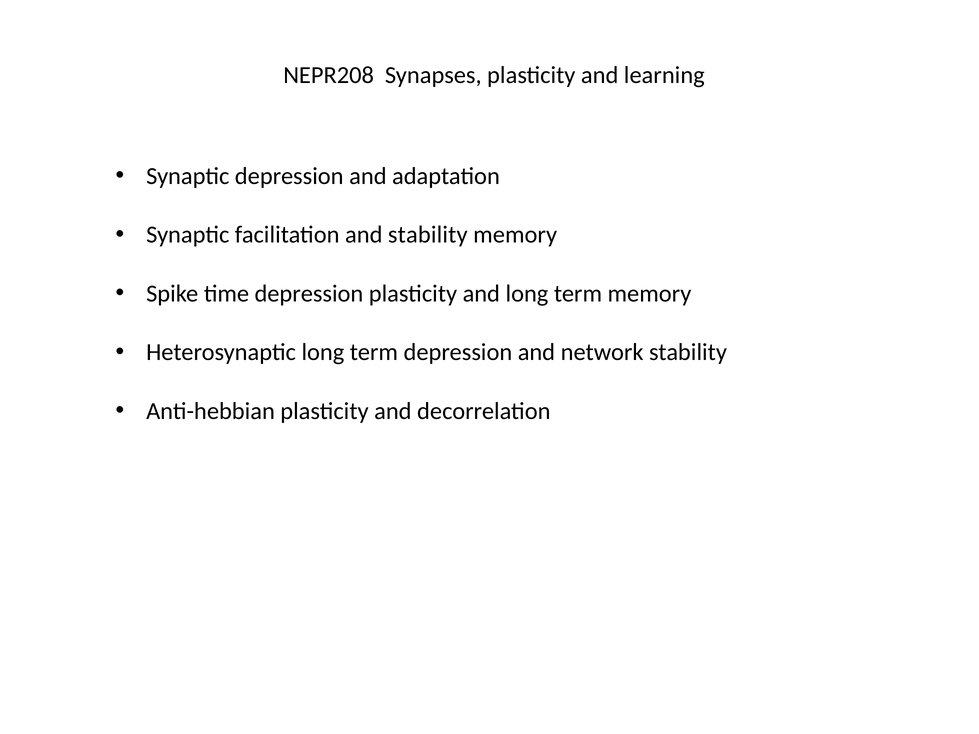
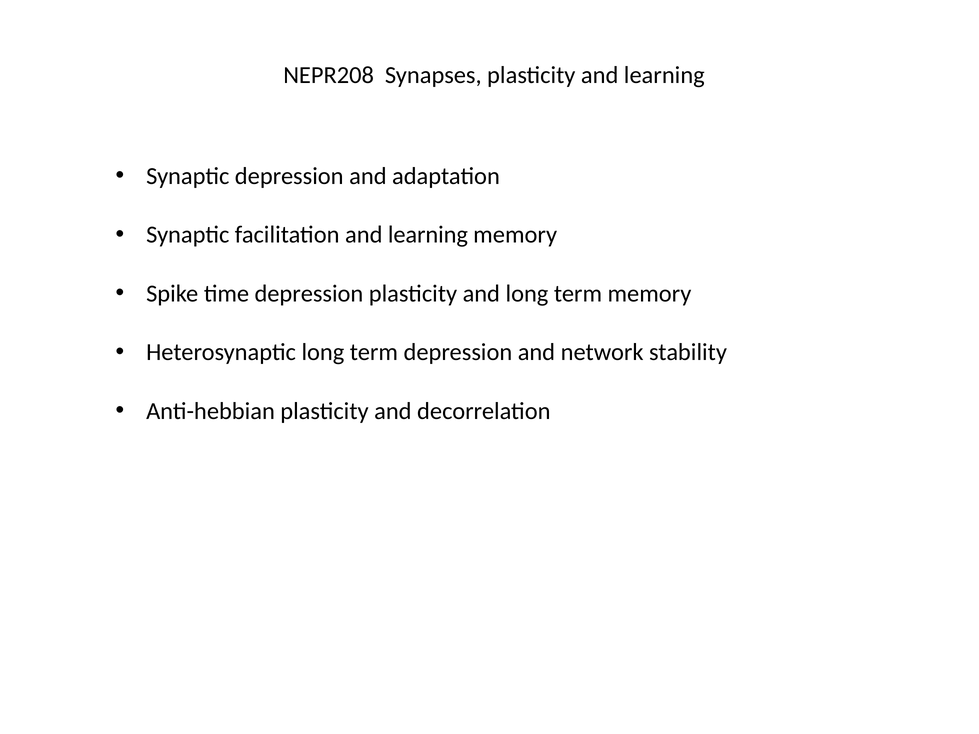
facilitation and stability: stability -> learning
